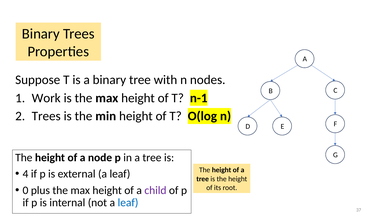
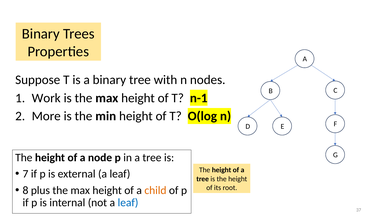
Trees at (46, 116): Trees -> More
4: 4 -> 7
0: 0 -> 8
child colour: purple -> orange
